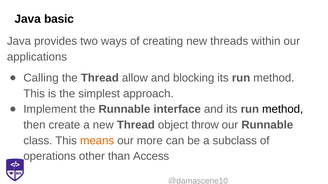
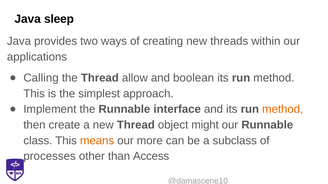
basic: basic -> sleep
blocking: blocking -> boolean
method at (283, 110) colour: black -> orange
throw: throw -> might
operations: operations -> processes
